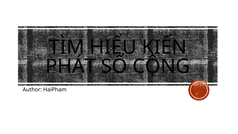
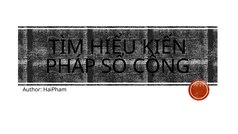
PHÁT: PHÁT -> PHÁP
